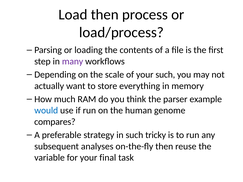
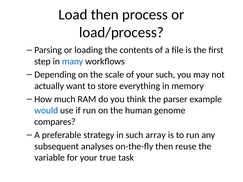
many colour: purple -> blue
tricky: tricky -> array
final: final -> true
